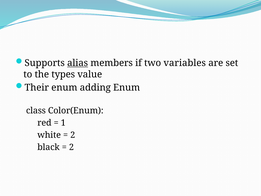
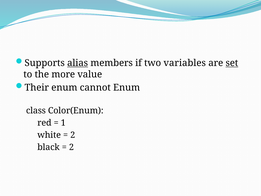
set underline: none -> present
types: types -> more
adding: adding -> cannot
